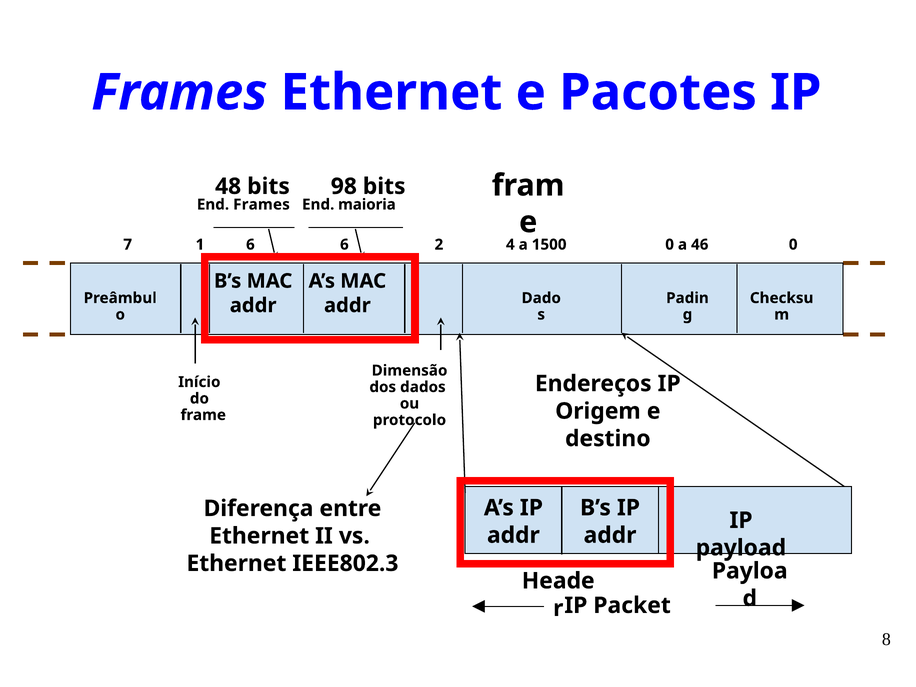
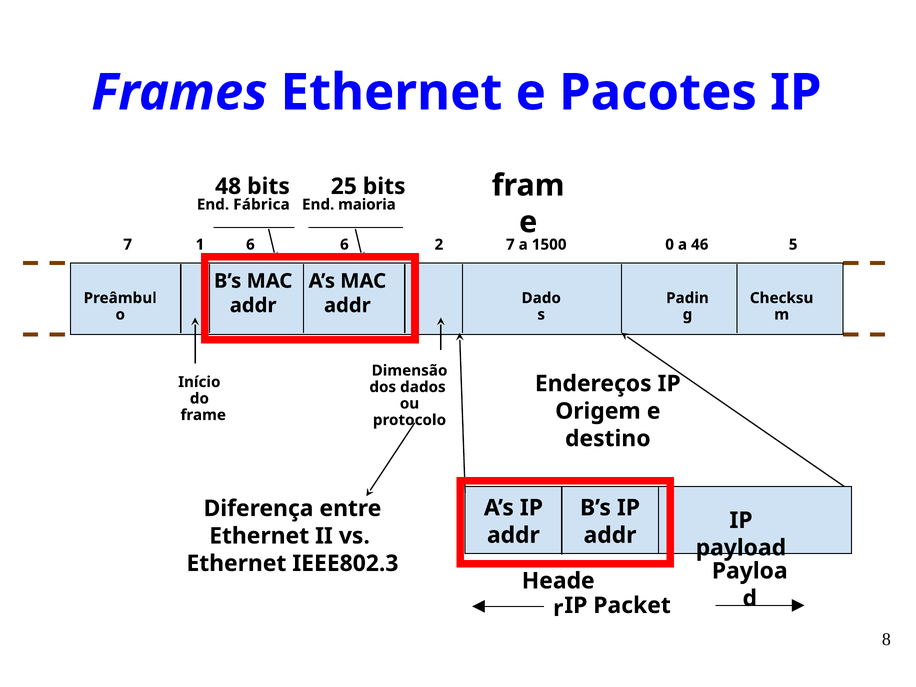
98: 98 -> 25
End Frames: Frames -> Fábrica
2 4: 4 -> 7
46 0: 0 -> 5
